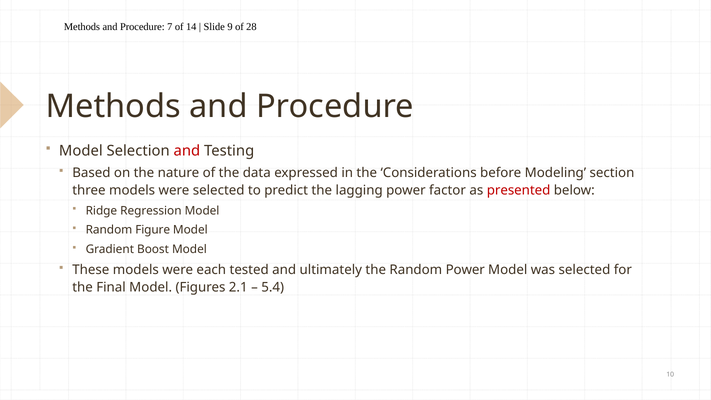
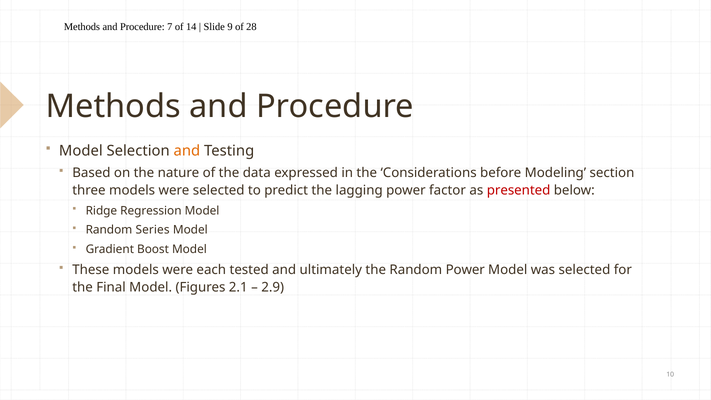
and at (187, 151) colour: red -> orange
Figure: Figure -> Series
5.4: 5.4 -> 2.9
